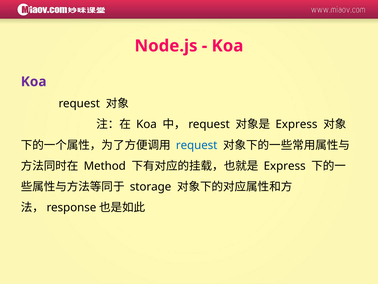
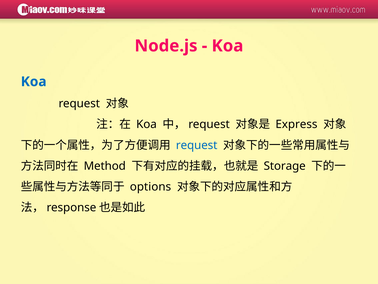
Koa at (34, 82) colour: purple -> blue
Express at (285, 166): Express -> Storage
storage: storage -> options
